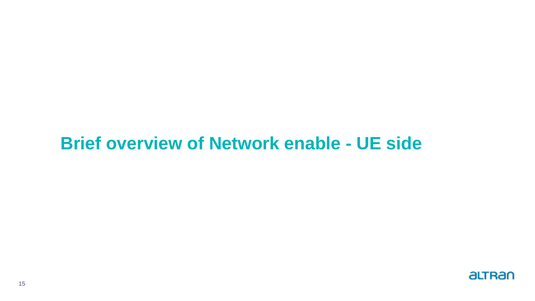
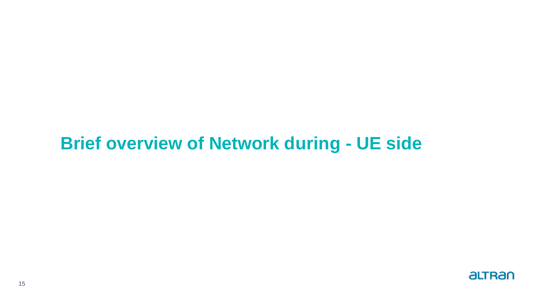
enable: enable -> during
